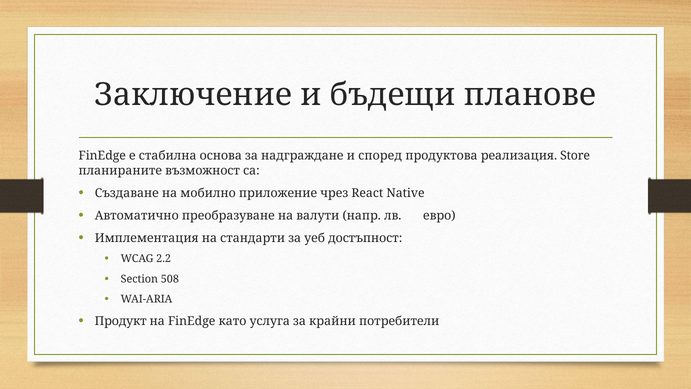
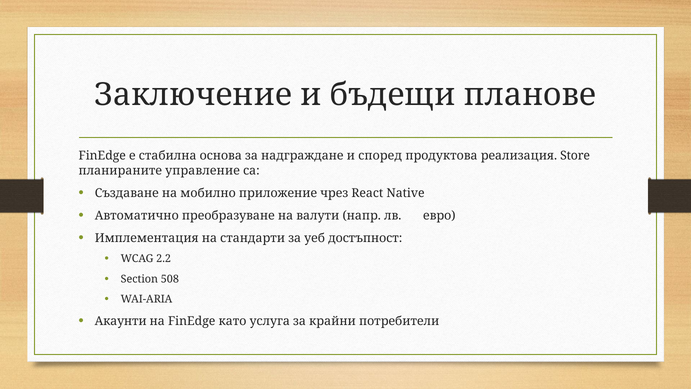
възможност: възможност -> управление
Продукт: Продукт -> Акаунти
